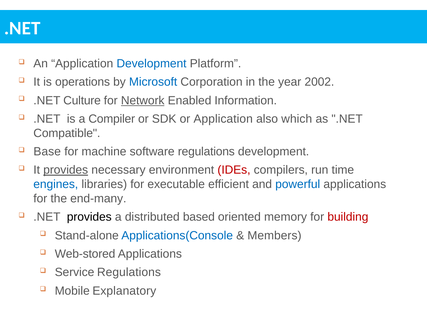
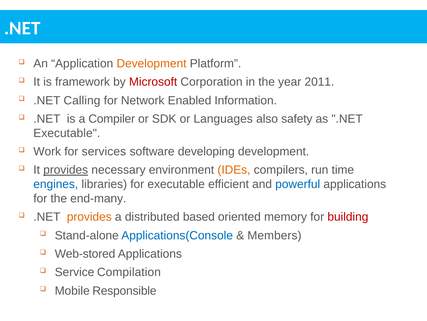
Development at (152, 63) colour: blue -> orange
operations: operations -> framework
Microsoft colour: blue -> red
2002: 2002 -> 2011
Culture: Culture -> Calling
Network underline: present -> none
or Application: Application -> Languages
which: which -> safety
Compatible at (67, 133): Compatible -> Executable
Base: Base -> Work
machine: machine -> services
software regulations: regulations -> developing
IDEs colour: red -> orange
provides at (89, 217) colour: black -> orange
Service Regulations: Regulations -> Compilation
Explanatory: Explanatory -> Responsible
